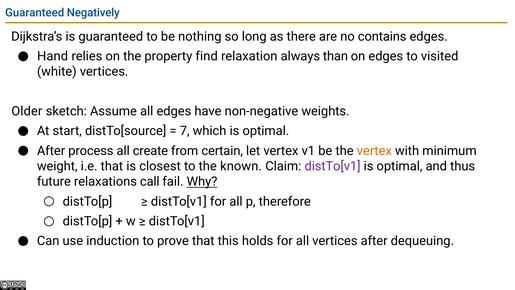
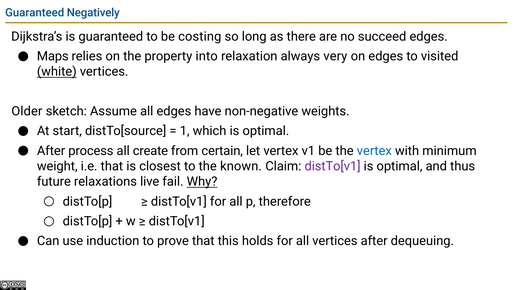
nothing: nothing -> costing
contains: contains -> succeed
Hand: Hand -> Maps
find: find -> into
than: than -> very
white underline: none -> present
7: 7 -> 1
vertex at (374, 151) colour: orange -> blue
call: call -> live
